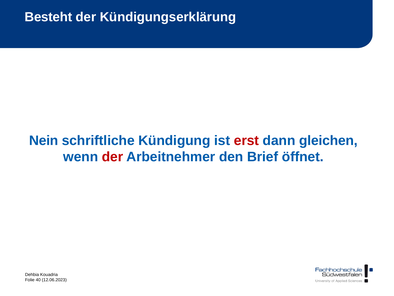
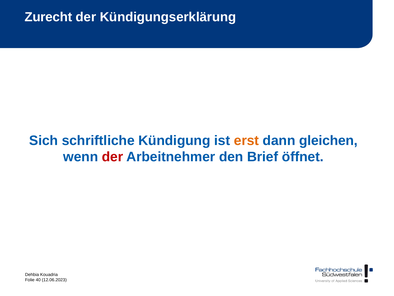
Besteht: Besteht -> Zurecht
Nein: Nein -> Sich
erst colour: red -> orange
